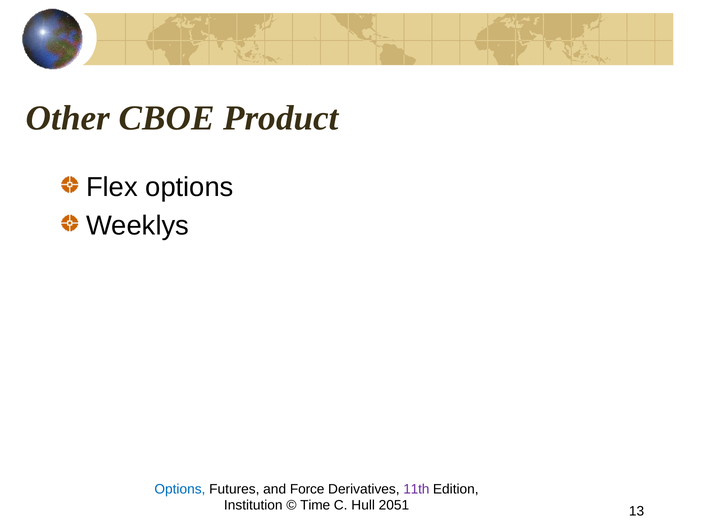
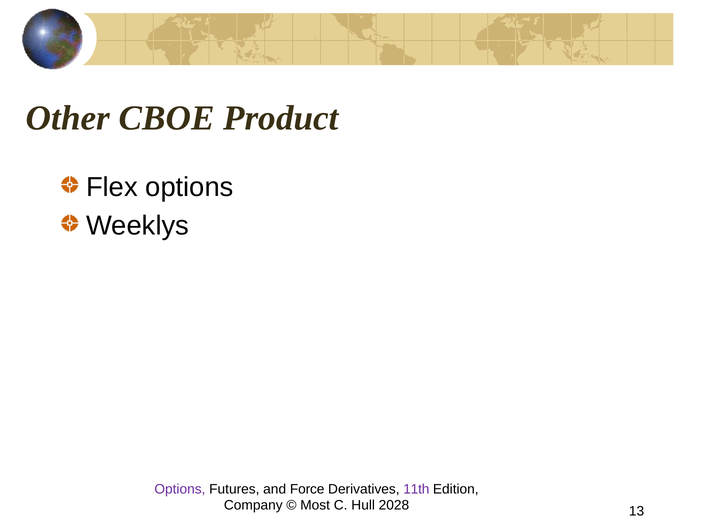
Options at (180, 489) colour: blue -> purple
Institution: Institution -> Company
Time: Time -> Most
2051: 2051 -> 2028
